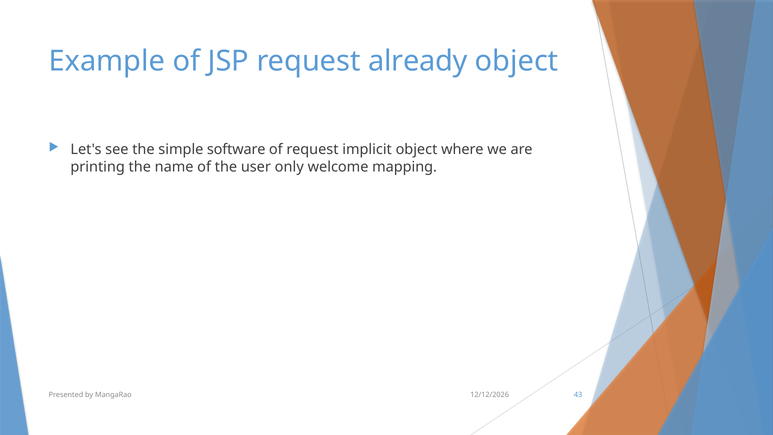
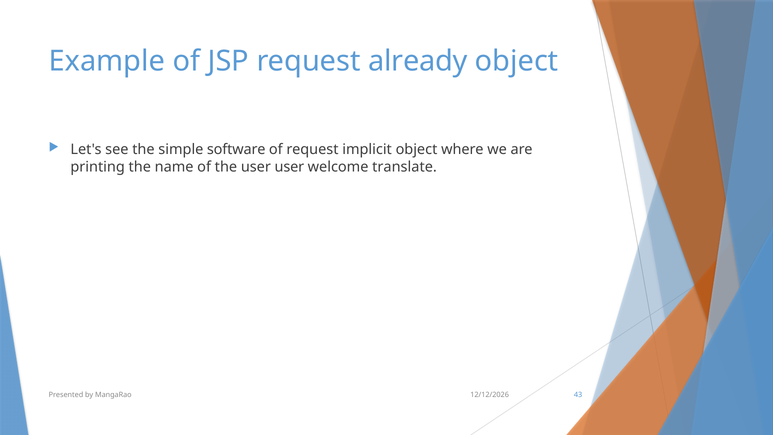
user only: only -> user
mapping: mapping -> translate
